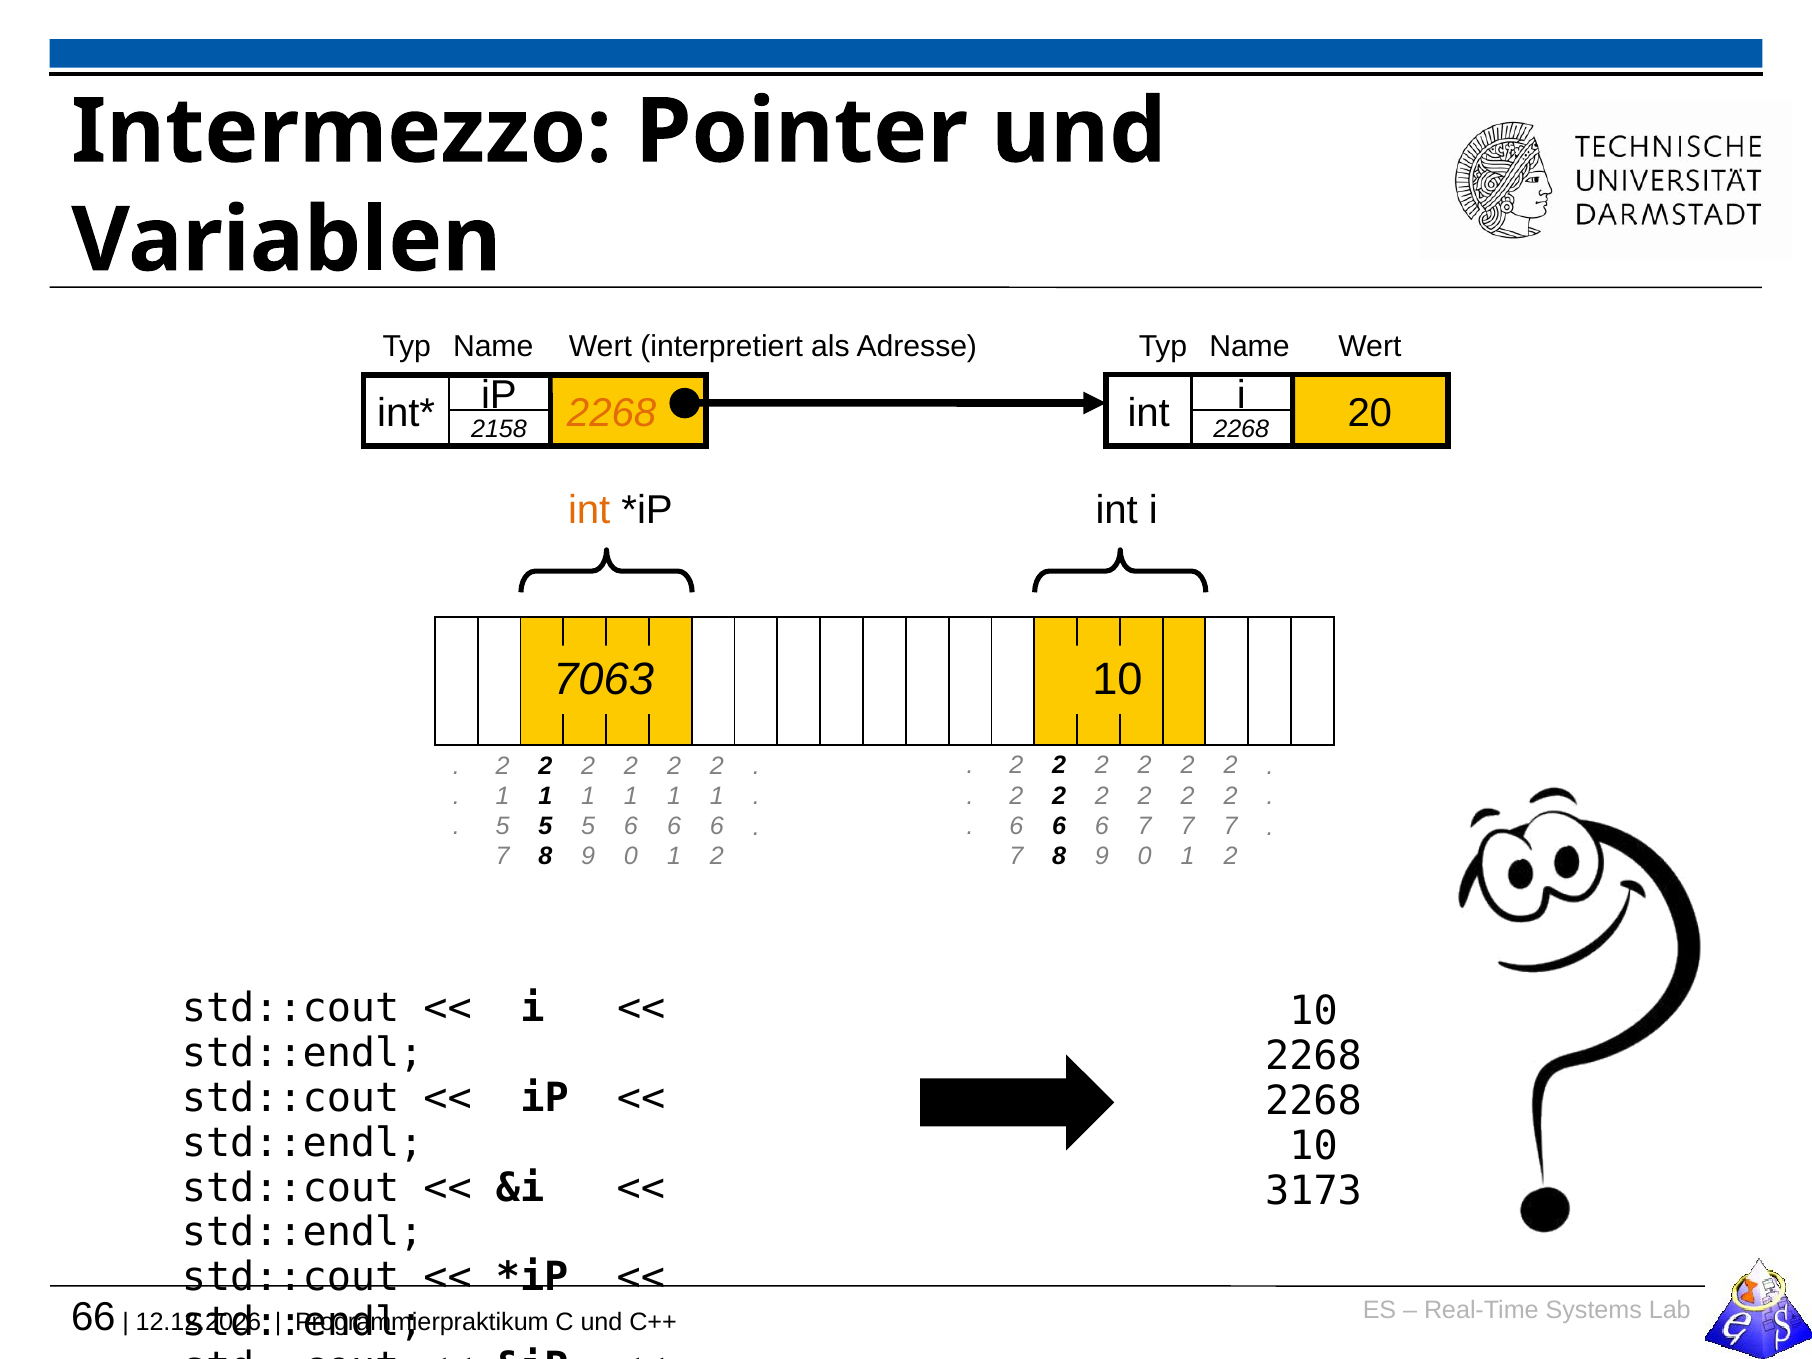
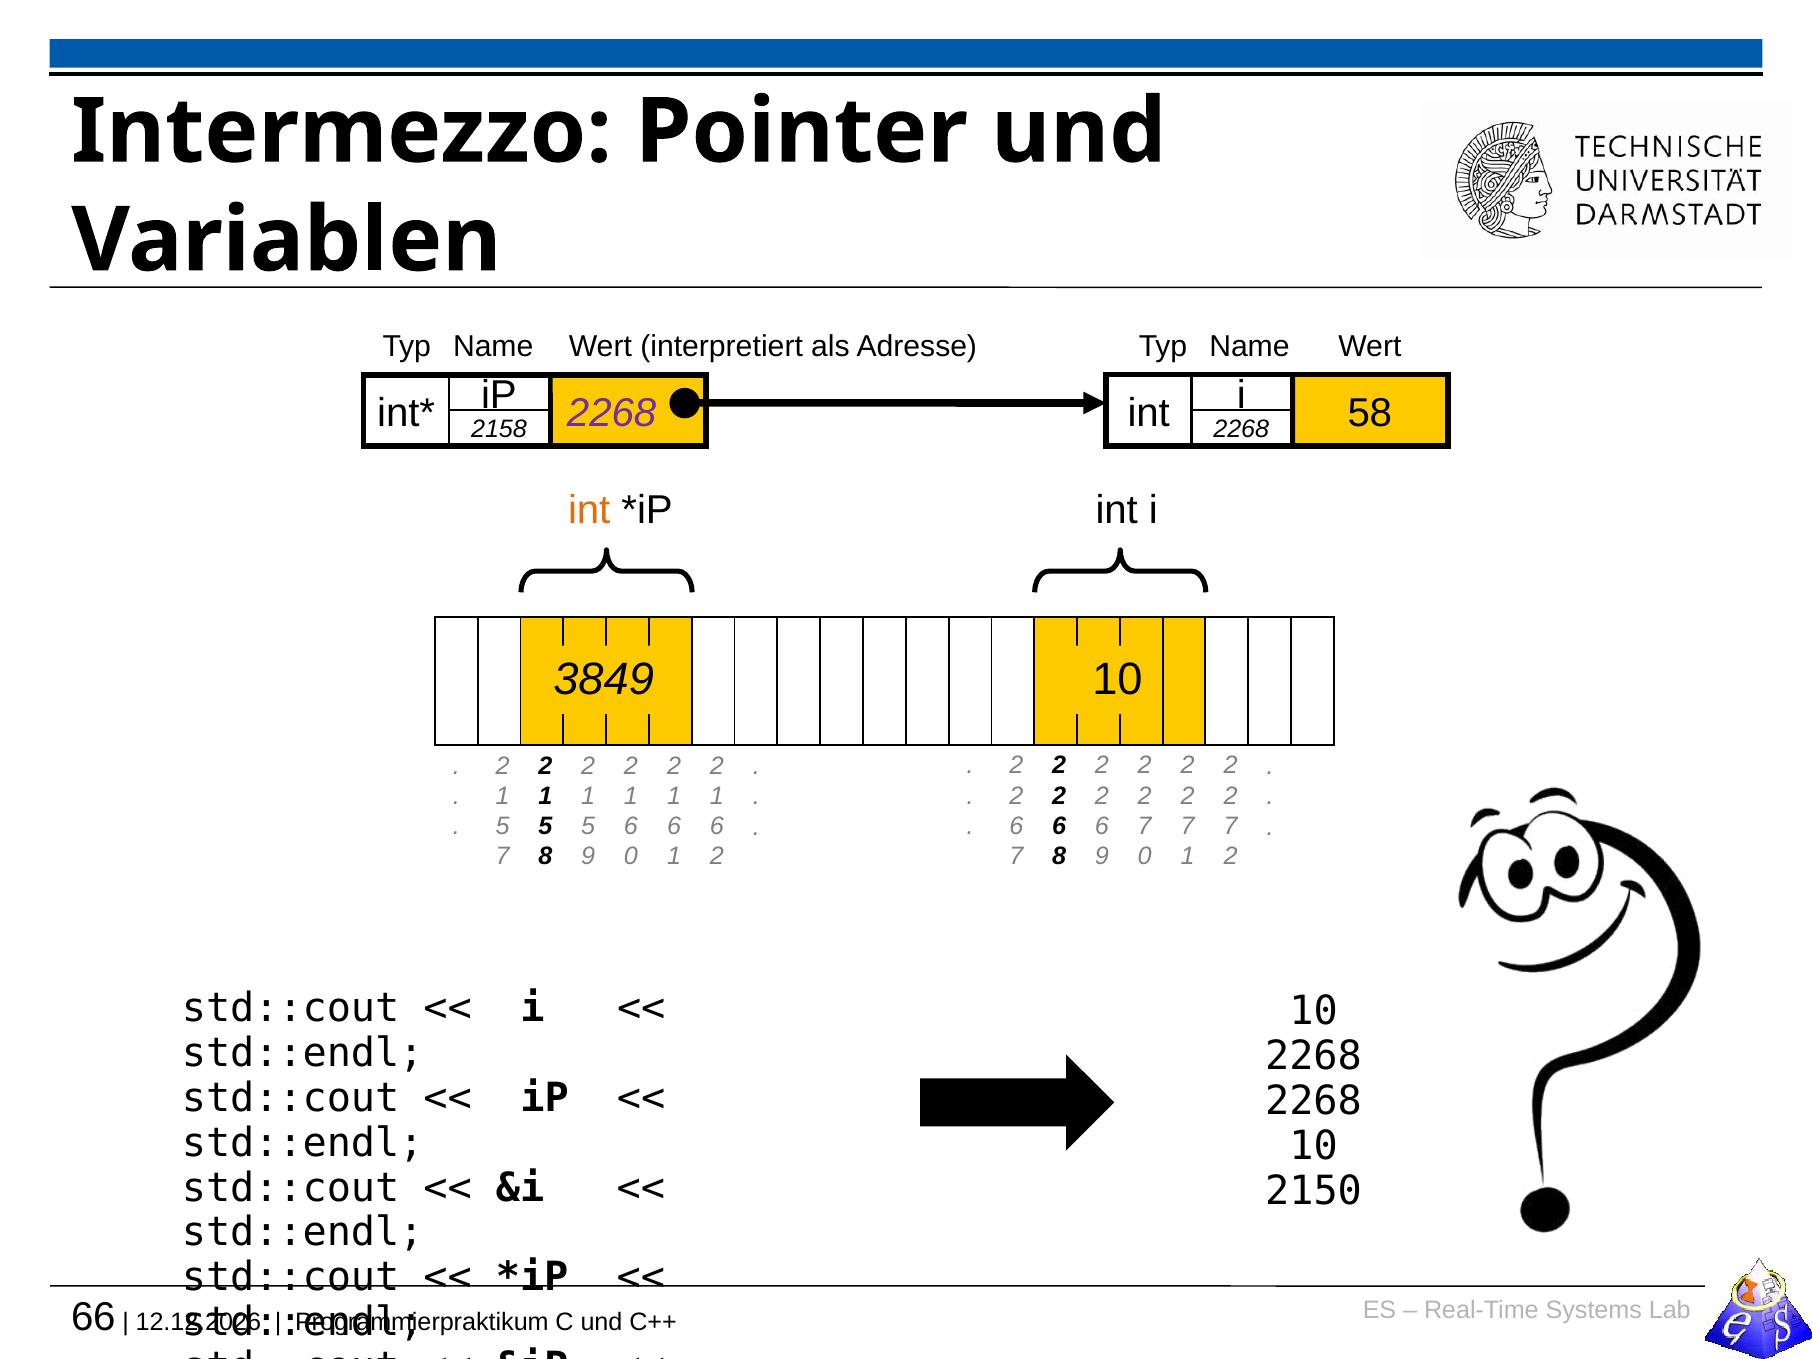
2268 at (612, 413) colour: orange -> purple
20: 20 -> 58
7063: 7063 -> 3849
3173: 3173 -> 2150
